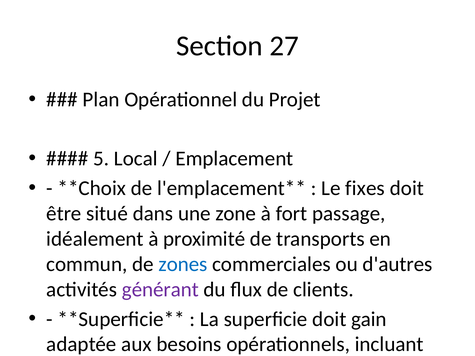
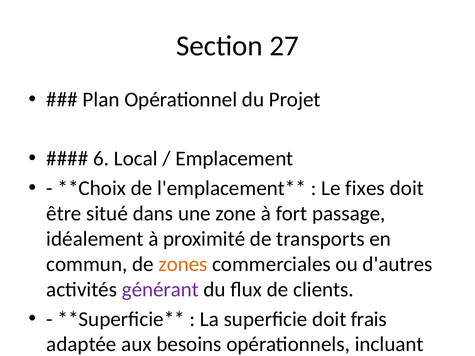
5: 5 -> 6
zones colour: blue -> orange
gain: gain -> frais
